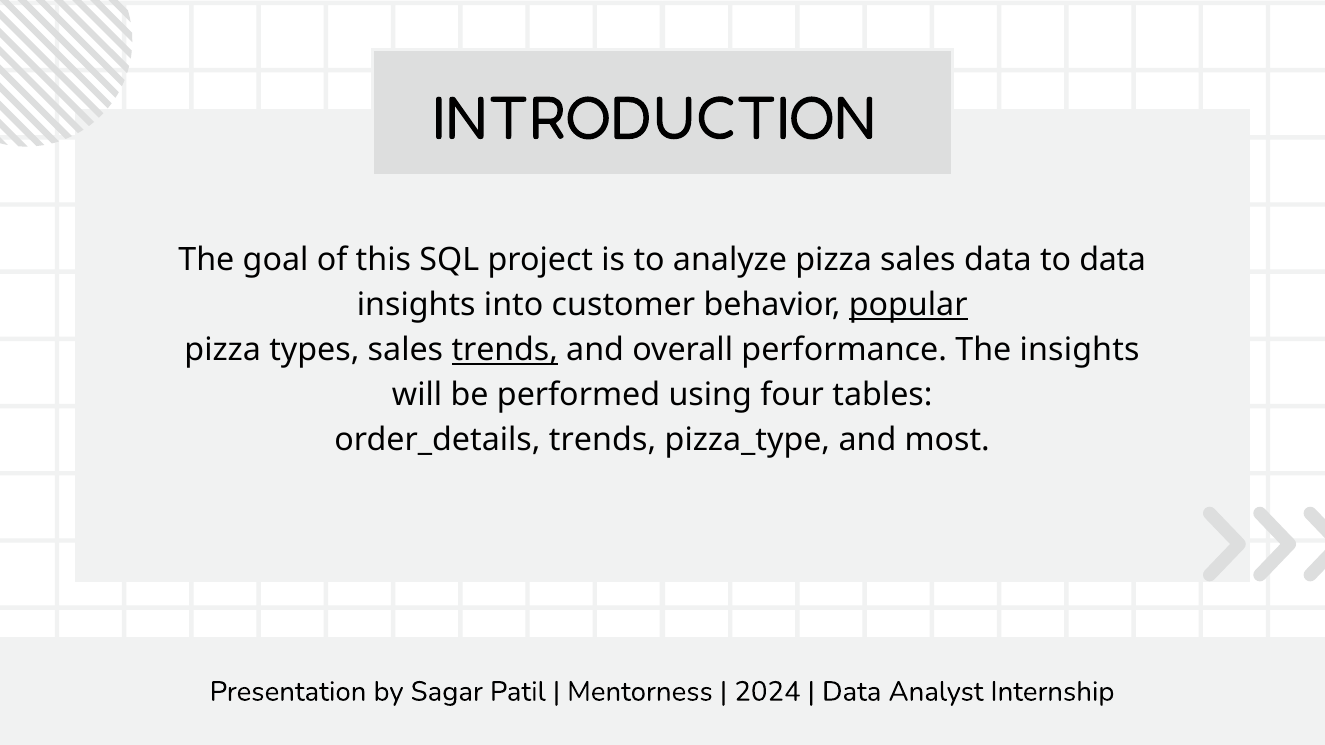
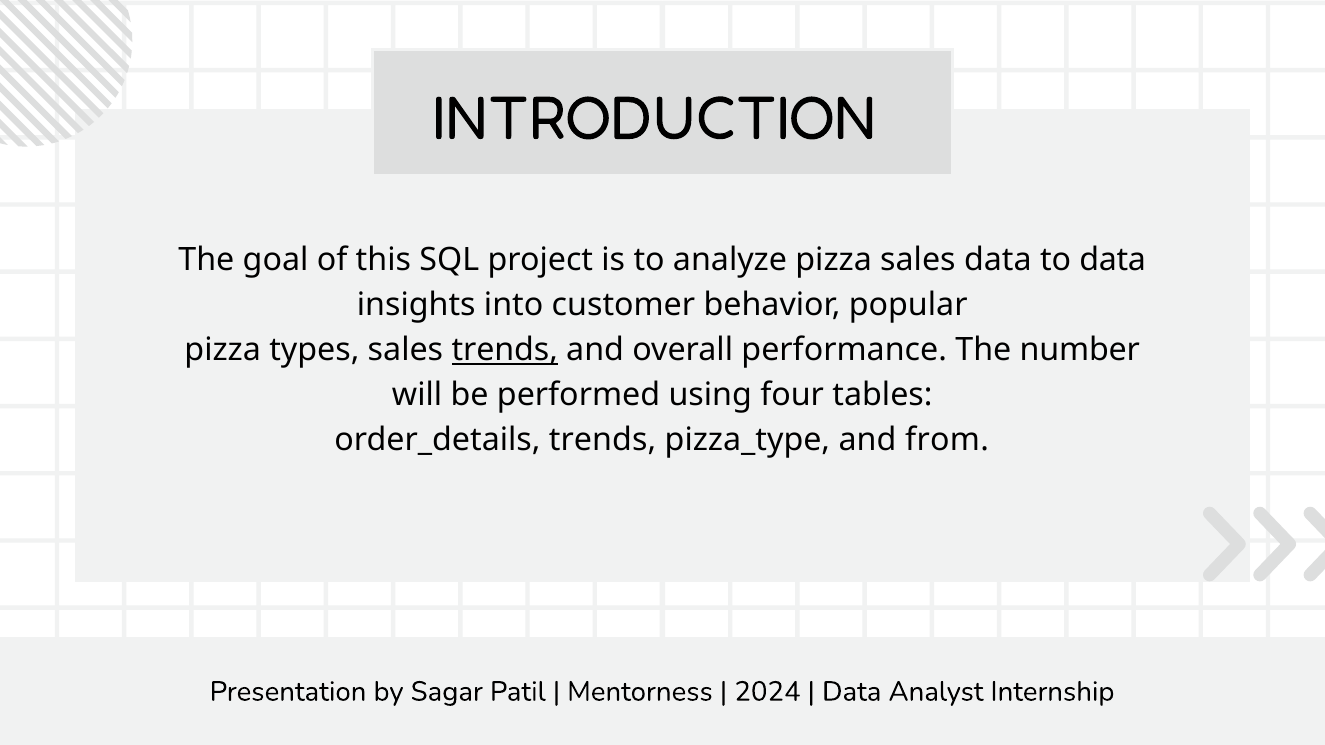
popular underline: present -> none
The insights: insights -> number
most: most -> from
